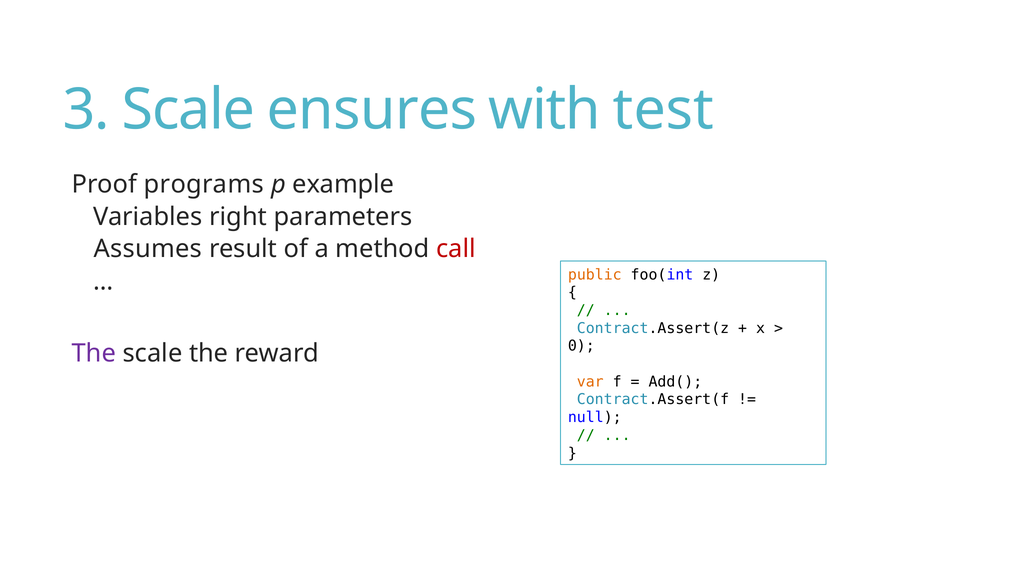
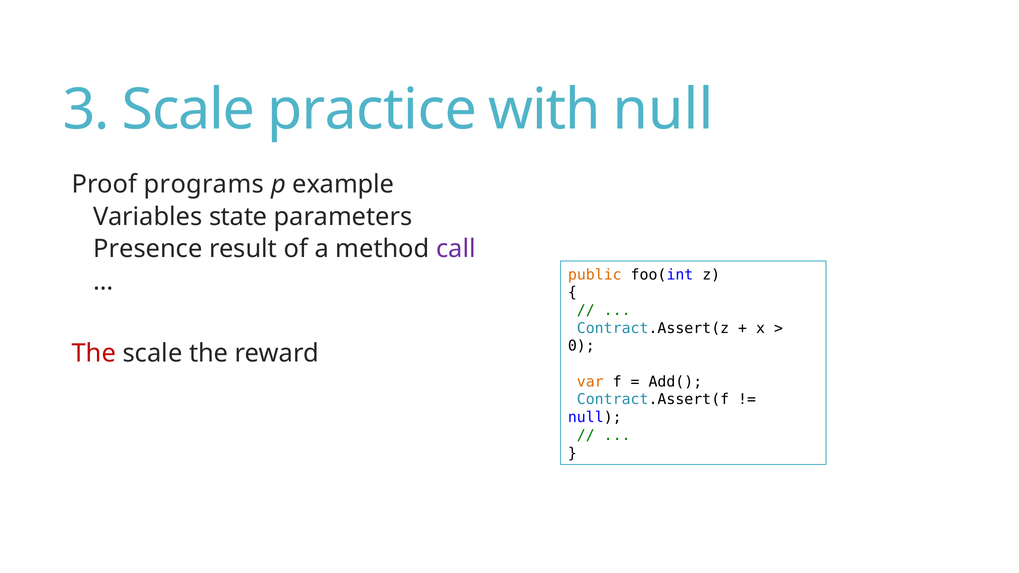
ensures: ensures -> practice
with test: test -> null
right: right -> state
Assumes: Assumes -> Presence
call colour: red -> purple
The at (94, 354) colour: purple -> red
